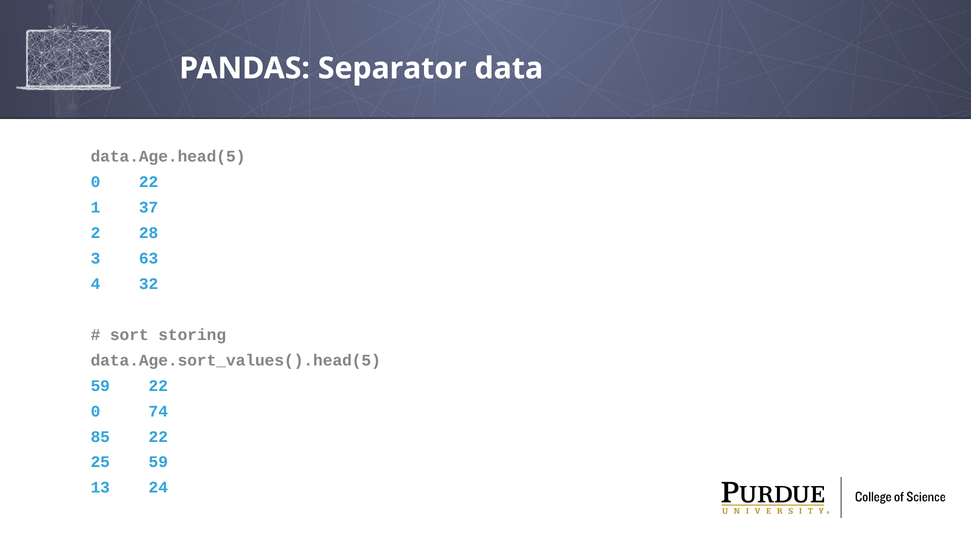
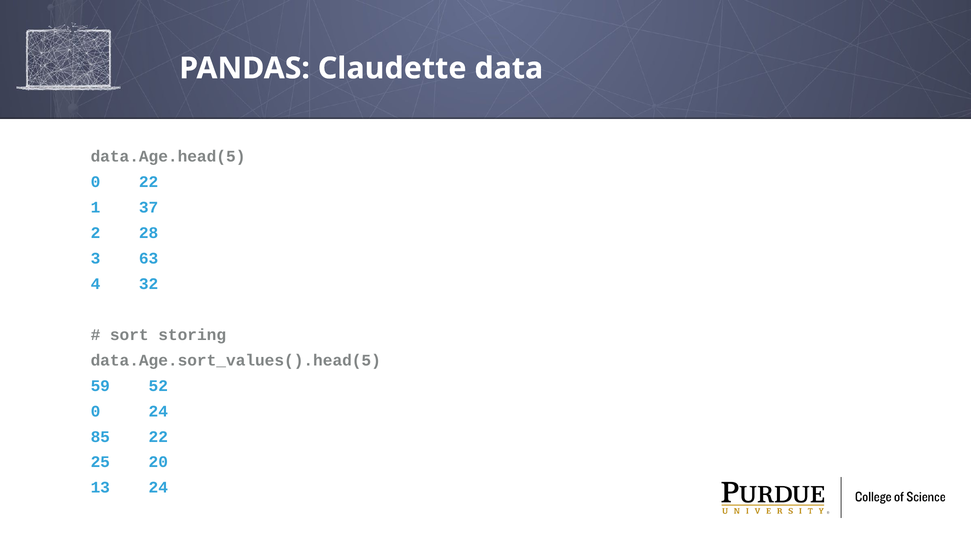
Separator: Separator -> Claudette
59 22: 22 -> 52
0 74: 74 -> 24
25 59: 59 -> 20
